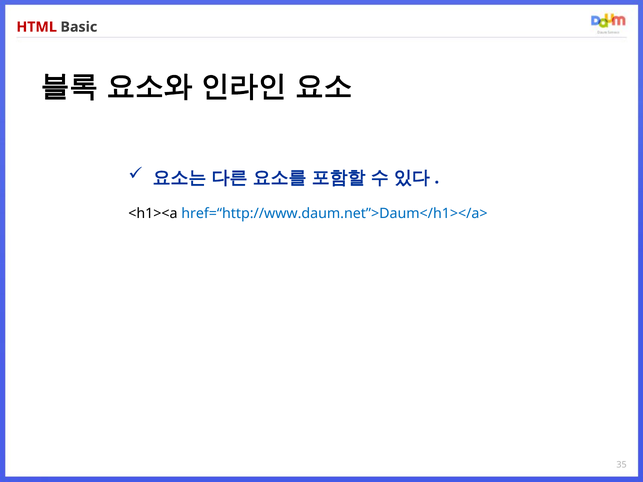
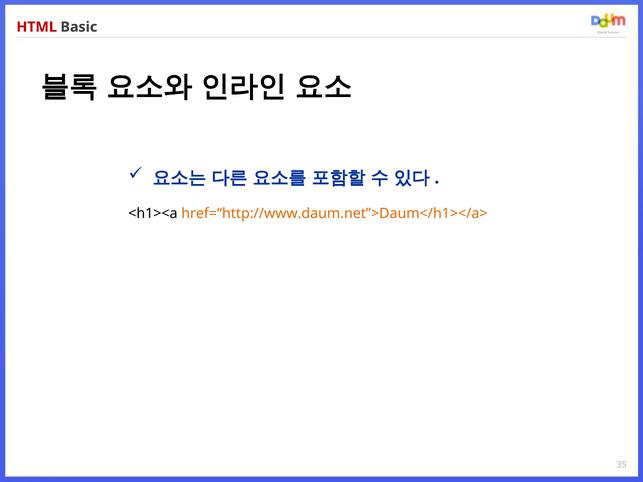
href=“http://www.daum.net”>Daum</h1></a> colour: blue -> orange
